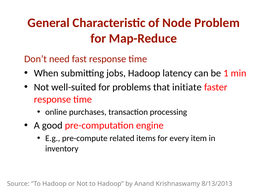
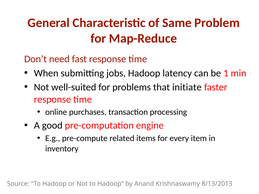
Node: Node -> Same
